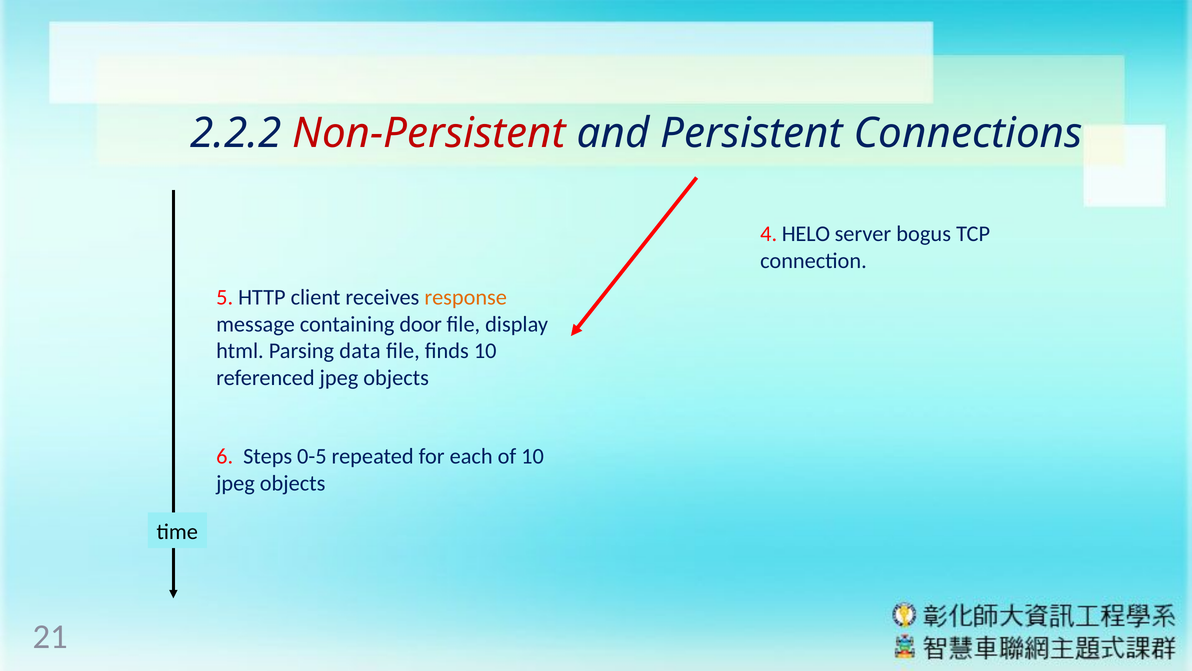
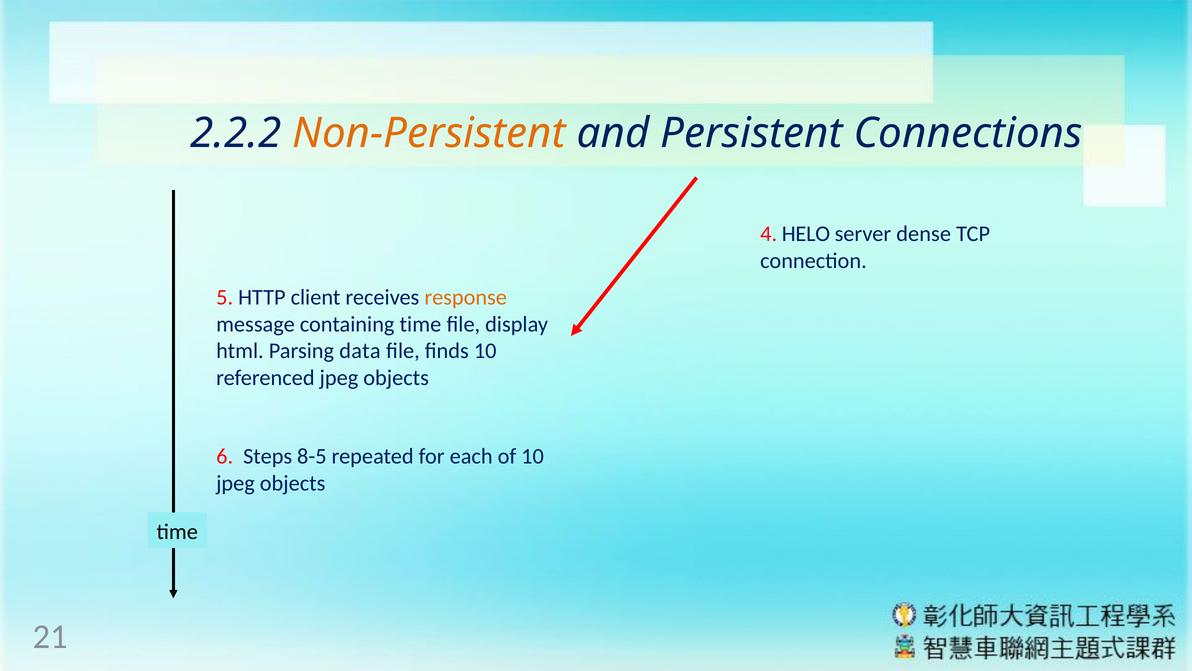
Non-Persistent colour: red -> orange
bogus: bogus -> dense
containing door: door -> time
0-5: 0-5 -> 8-5
